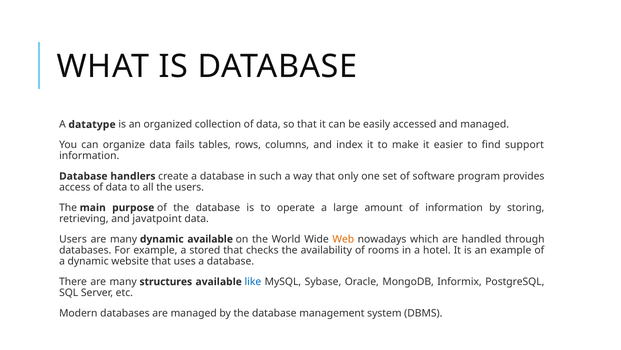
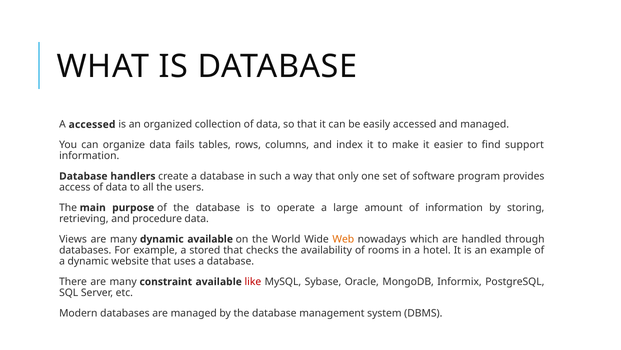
A datatype: datatype -> accessed
javatpoint: javatpoint -> procedure
Users at (73, 239): Users -> Views
structures: structures -> constraint
like colour: blue -> red
